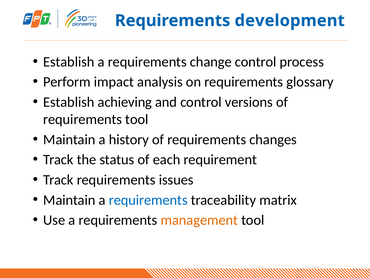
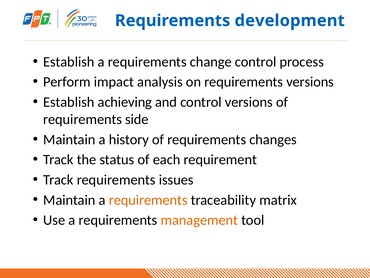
requirements glossary: glossary -> versions
requirements tool: tool -> side
requirements at (148, 200) colour: blue -> orange
